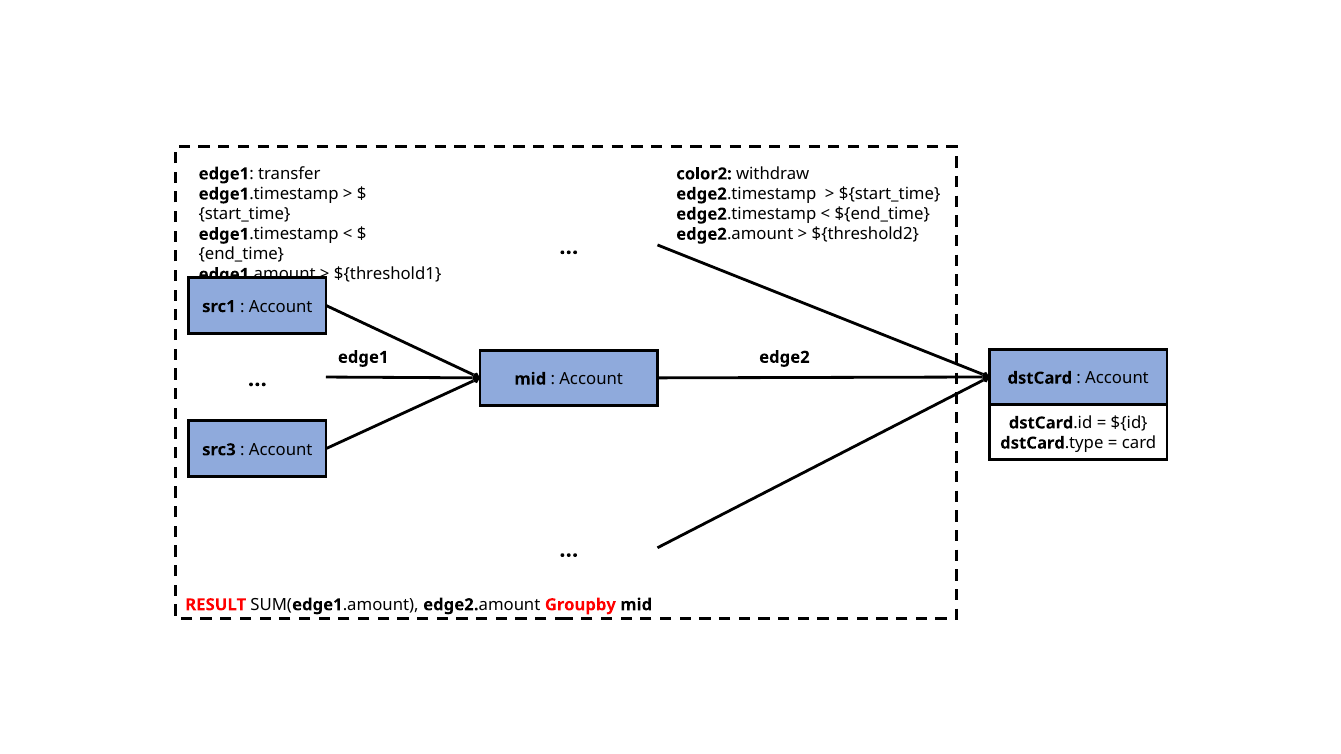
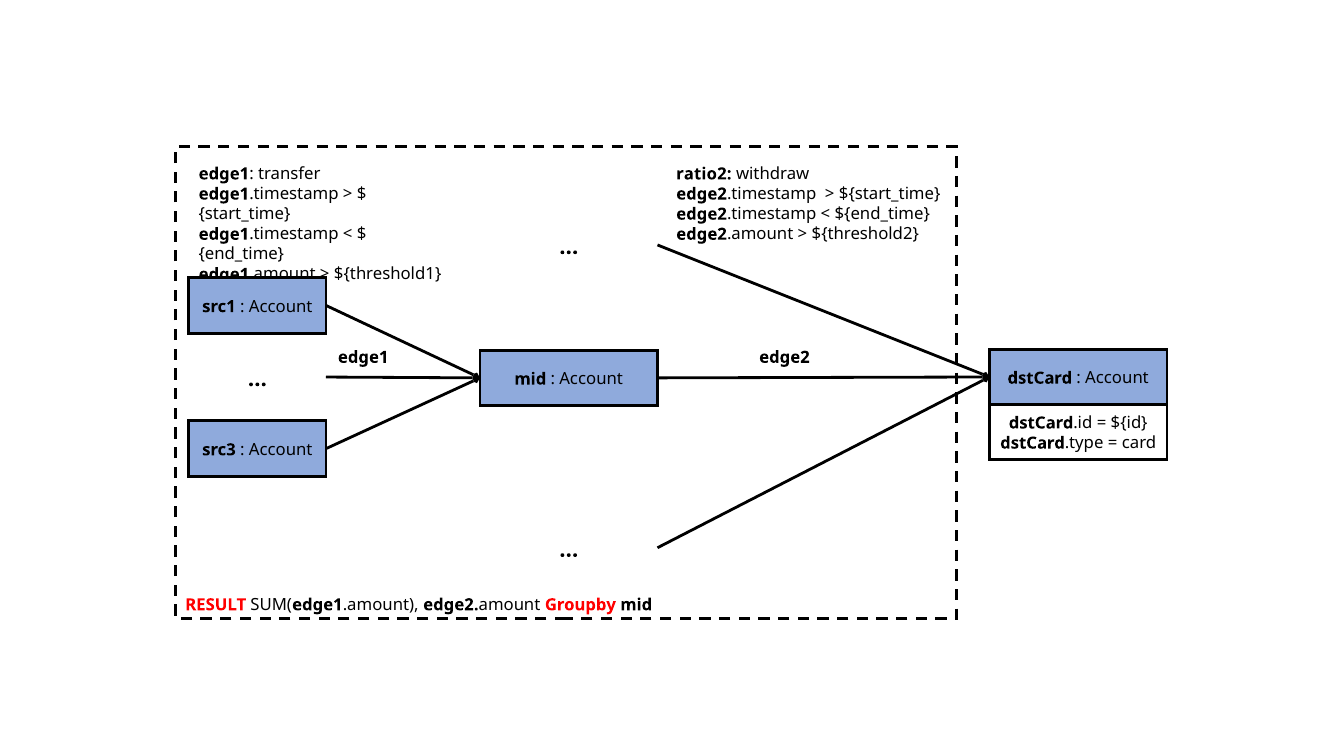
color2: color2 -> ratio2
